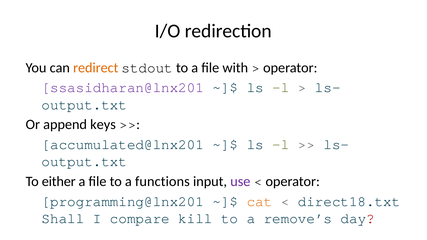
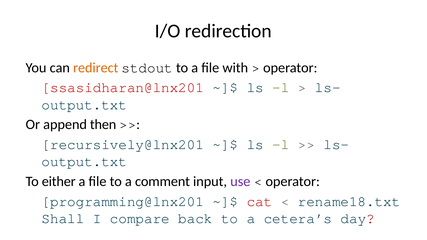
ssasidharan@lnx201 colour: purple -> red
keys: keys -> then
accumulated@lnx201: accumulated@lnx201 -> recursively@lnx201
functions: functions -> comment
cat colour: orange -> red
direct18.txt: direct18.txt -> rename18.txt
kill: kill -> back
remove’s: remove’s -> cetera’s
